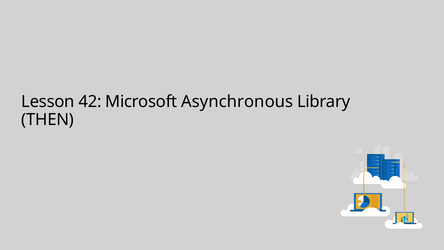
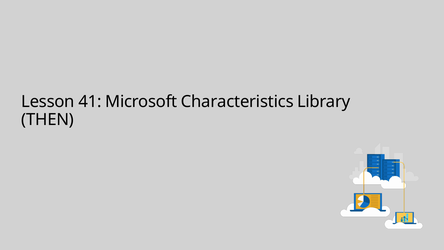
42: 42 -> 41
Asynchronous: Asynchronous -> Characteristics
